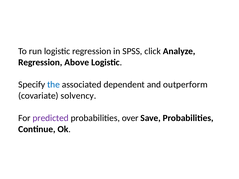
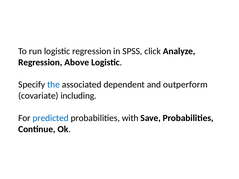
solvency: solvency -> including
predicted colour: purple -> blue
over: over -> with
